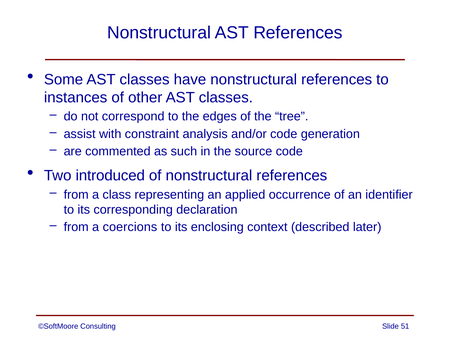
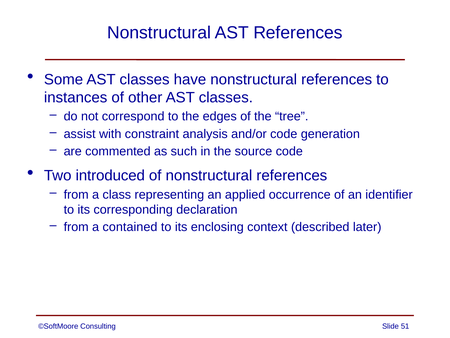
coercions: coercions -> contained
